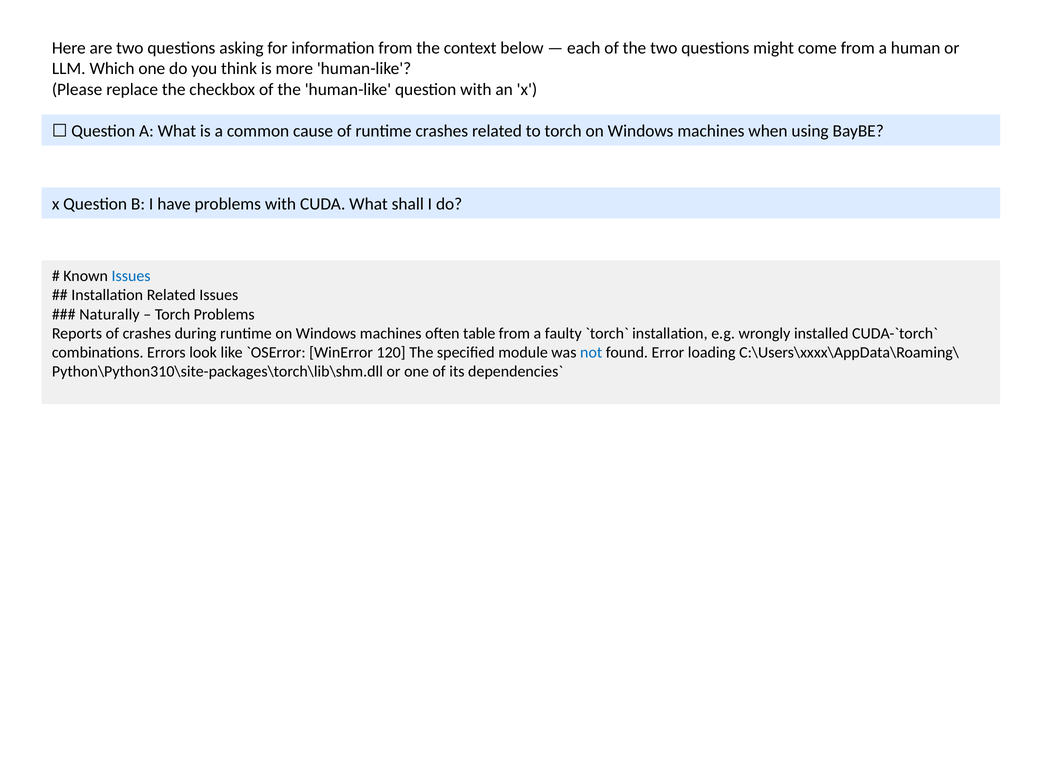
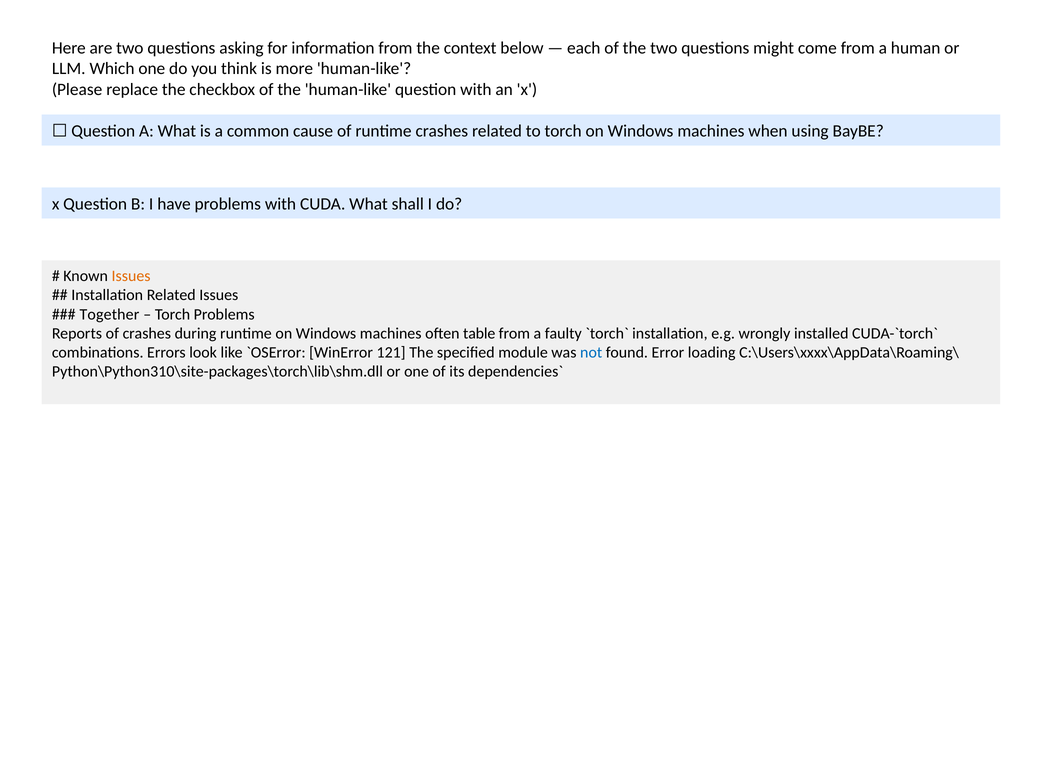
Issues at (131, 276) colour: blue -> orange
Naturally: Naturally -> Together
120: 120 -> 121
